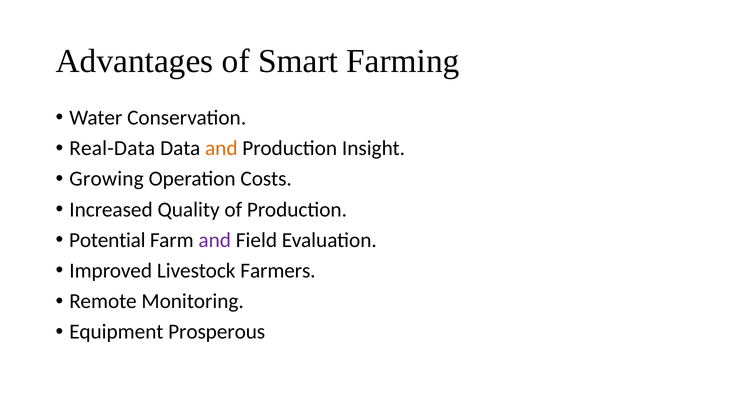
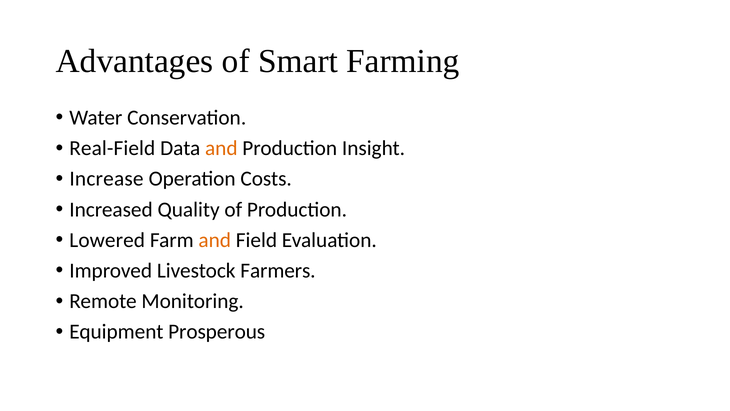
Real-Data: Real-Data -> Real-Field
Growing: Growing -> Increase
Potential: Potential -> Lowered
and at (215, 240) colour: purple -> orange
